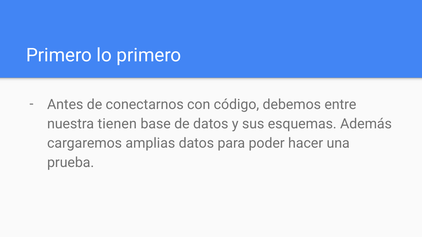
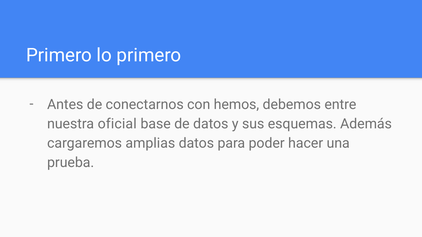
código: código -> hemos
tienen: tienen -> oficial
